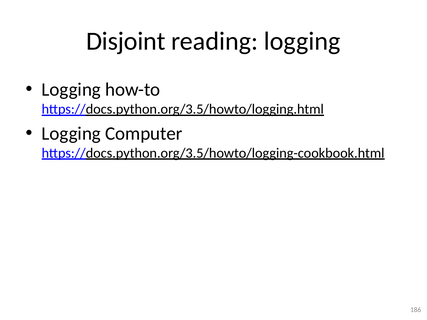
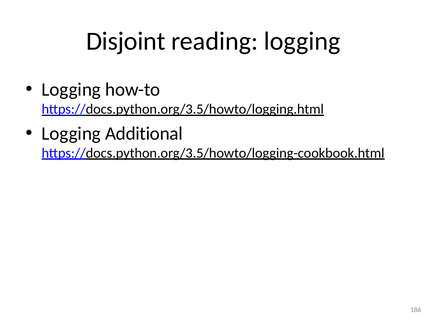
Computer: Computer -> Additional
